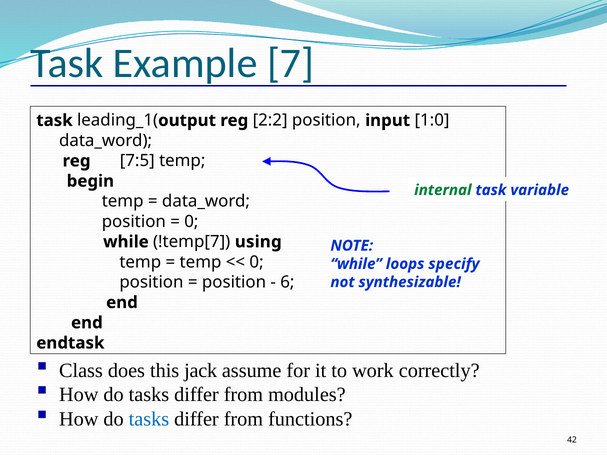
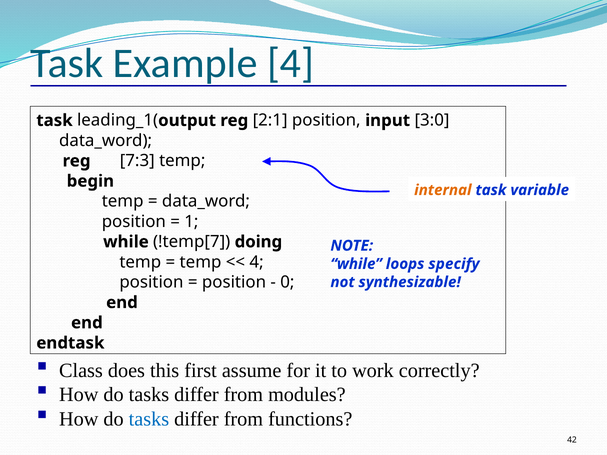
Example 7: 7 -> 4
2:2: 2:2 -> 2:1
1:0: 1:0 -> 3:0
7:5: 7:5 -> 7:3
internal colour: green -> orange
0 at (191, 222): 0 -> 1
using: using -> doing
0 at (257, 262): 0 -> 4
6: 6 -> 0
jack: jack -> first
